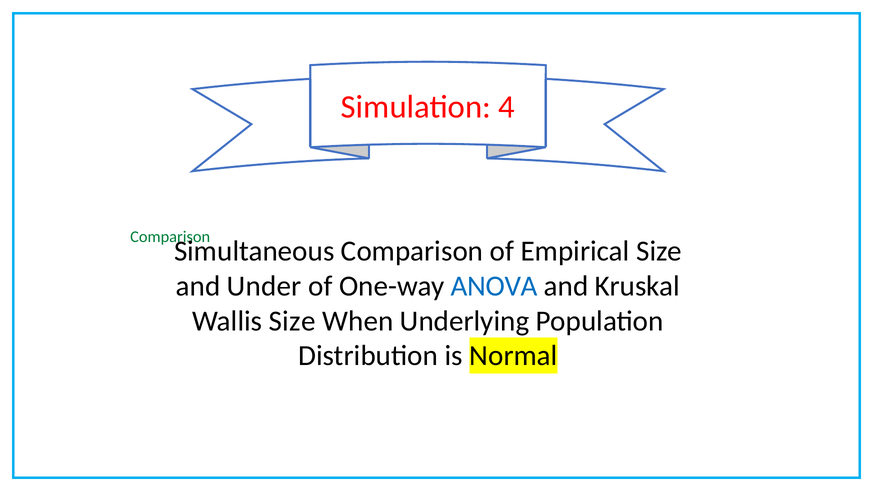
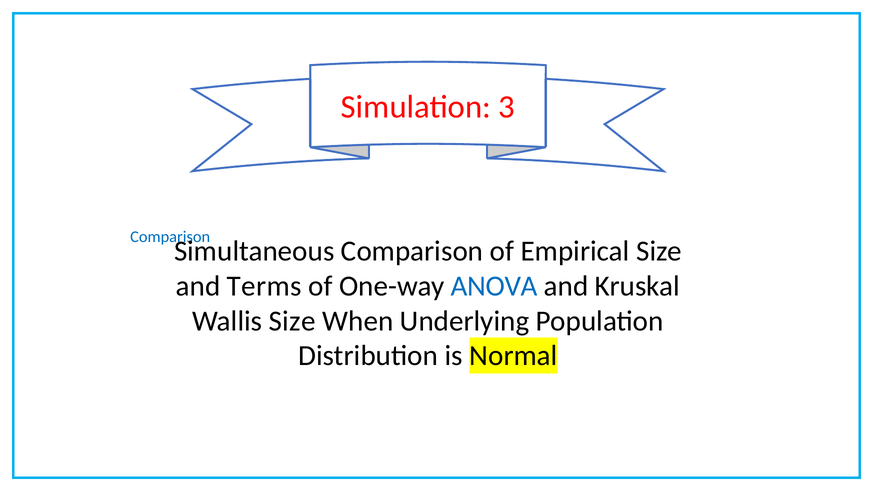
4: 4 -> 3
Comparison at (170, 237) colour: green -> blue
Under: Under -> Terms
